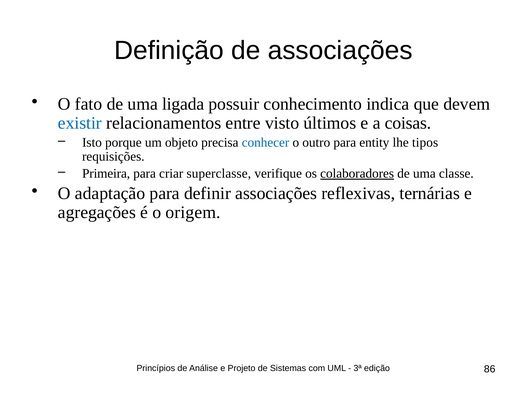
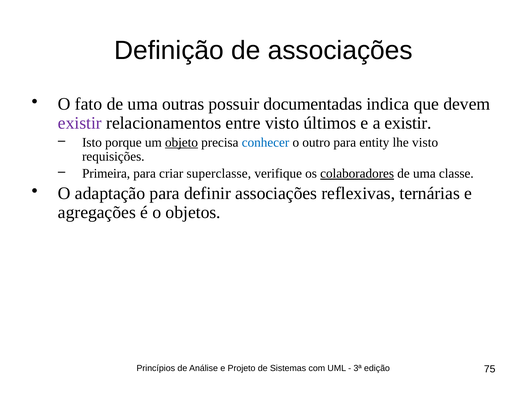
ligada: ligada -> outras
conhecimento: conhecimento -> documentadas
existir at (80, 123) colour: blue -> purple
a coisas: coisas -> existir
objeto underline: none -> present
lhe tipos: tipos -> visto
origem: origem -> objetos
86: 86 -> 75
